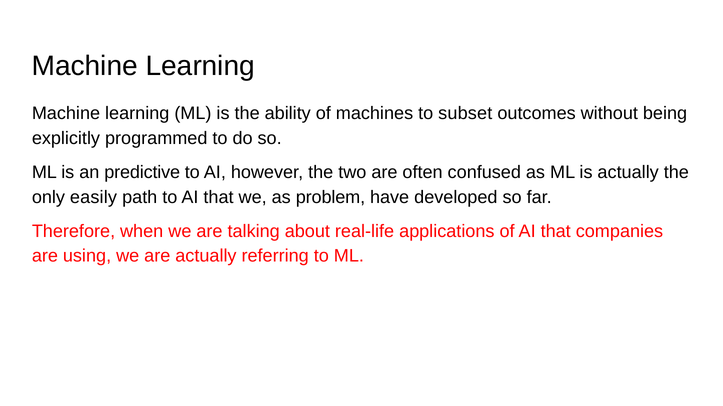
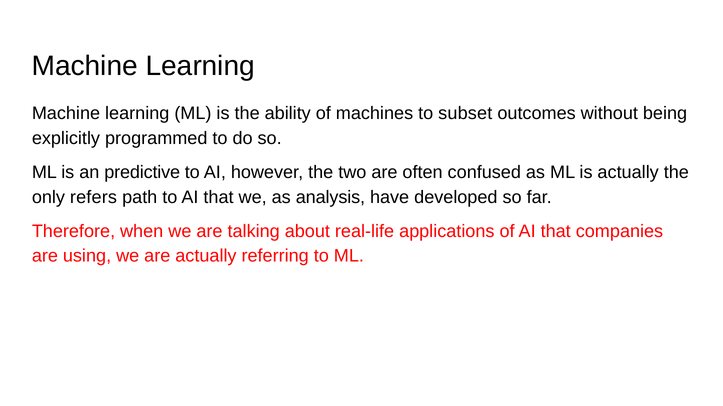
easily: easily -> refers
problem: problem -> analysis
